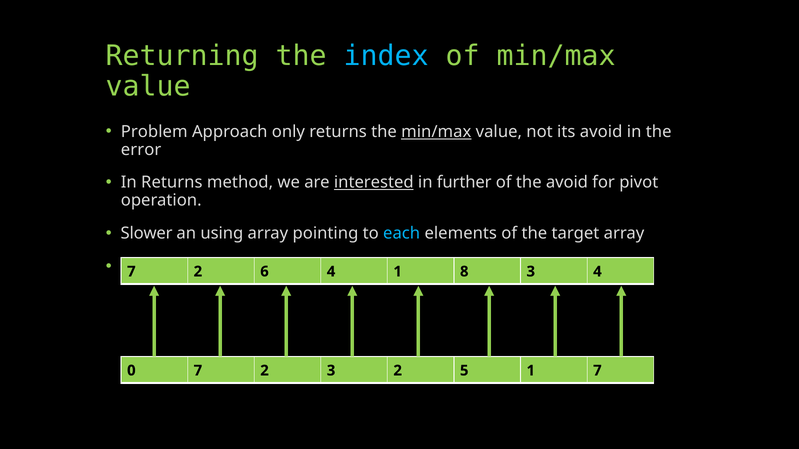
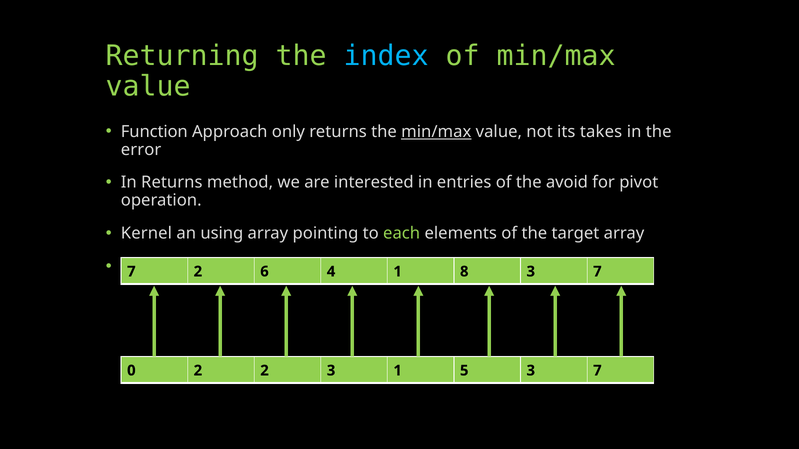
Problem: Problem -> Function
its avoid: avoid -> takes
interested underline: present -> none
further: further -> entries
Slower: Slower -> Kernel
each colour: light blue -> light green
4 at (597, 272): 4 -> 7
0 7: 7 -> 2
3 2: 2 -> 1
5 1: 1 -> 3
